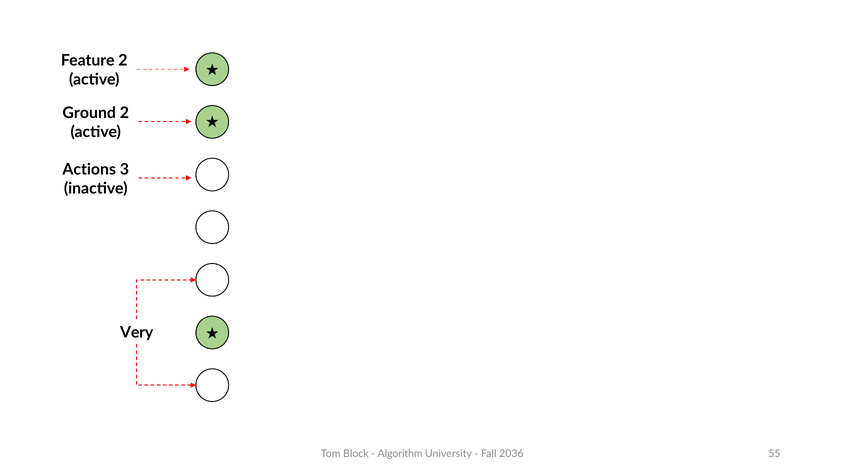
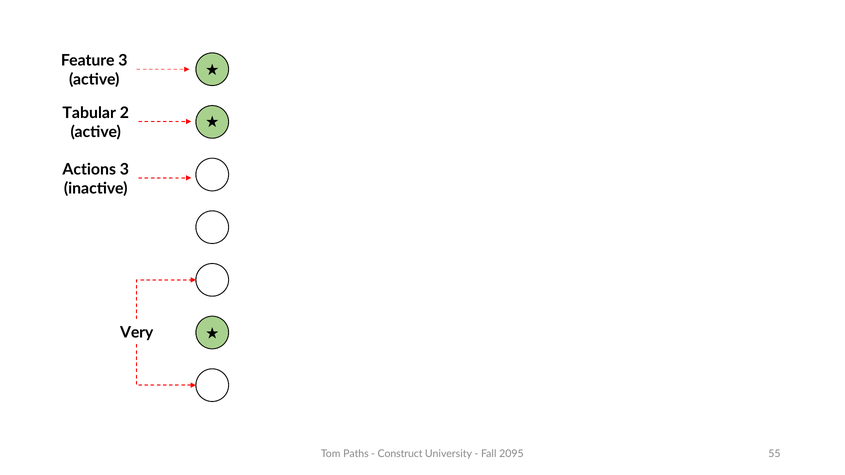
Feature 2: 2 -> 3
Ground: Ground -> Tabular
Block: Block -> Paths
Algorithm: Algorithm -> Construct
2036: 2036 -> 2095
